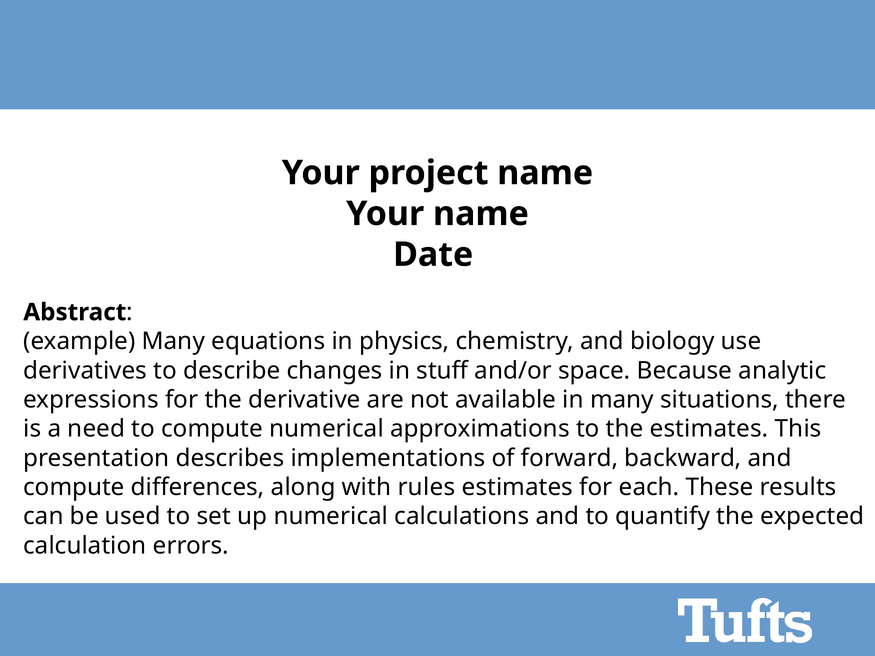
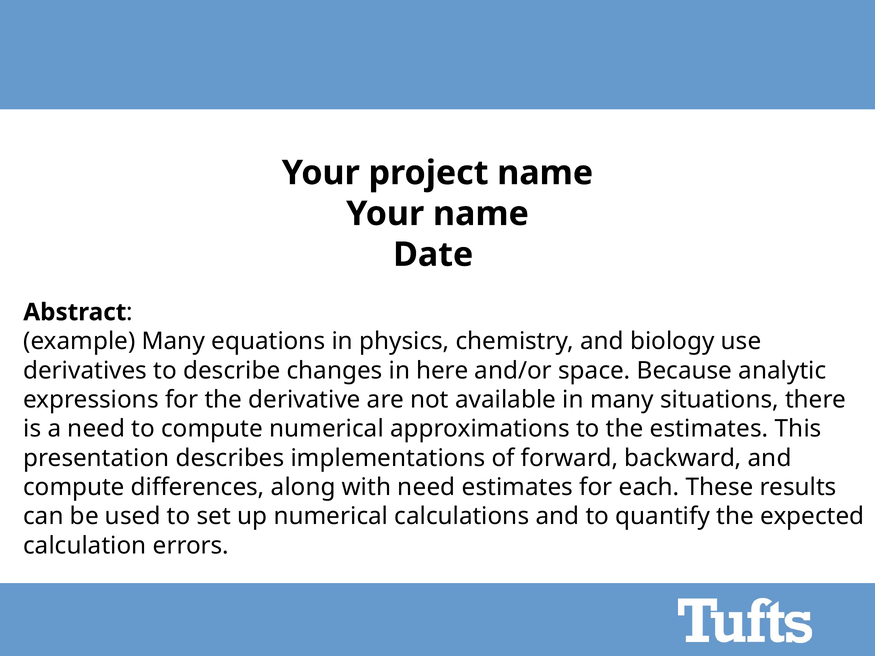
stuff: stuff -> here
with rules: rules -> need
